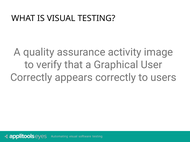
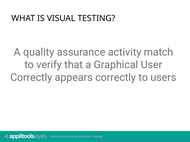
image: image -> match
